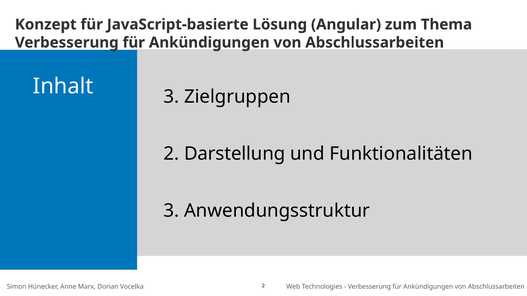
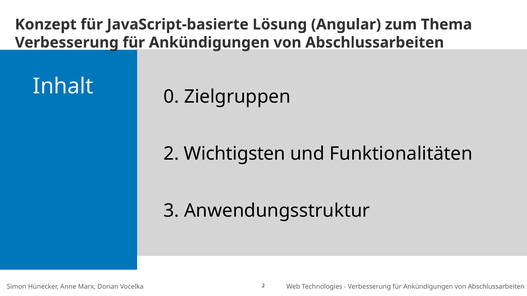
Inhalt 3: 3 -> 0
Darstellung: Darstellung -> Wichtigsten
